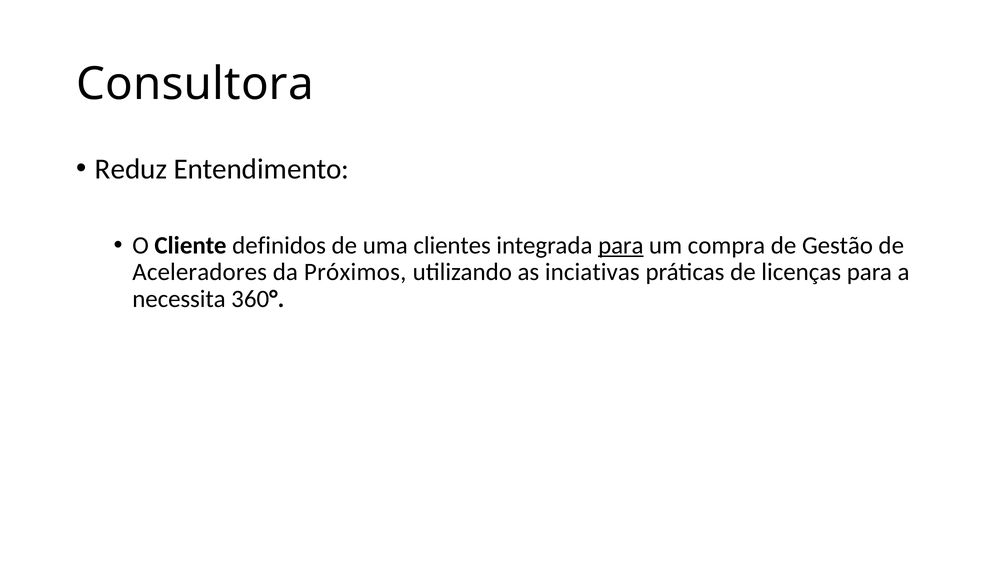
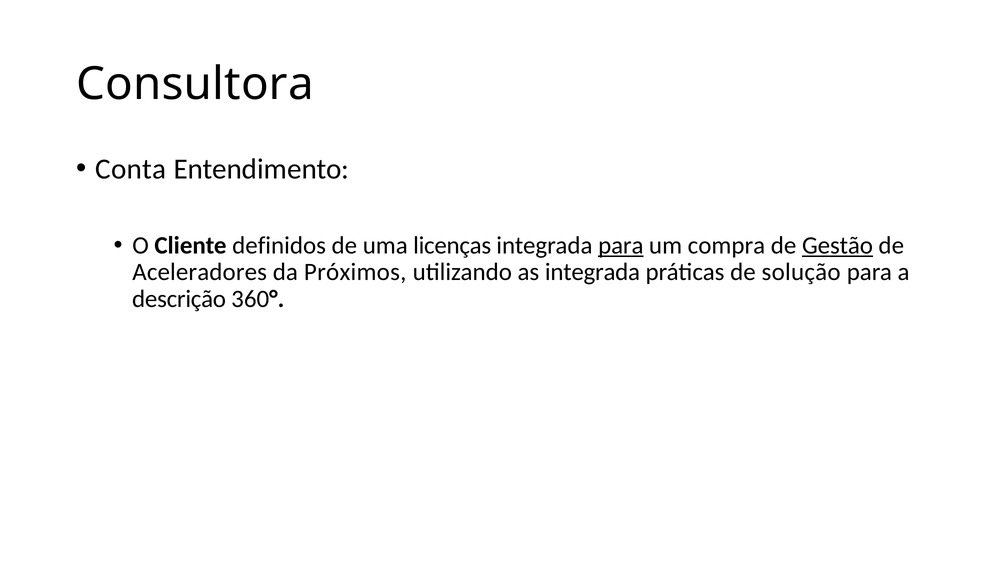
Reduz: Reduz -> Conta
clientes: clientes -> licenças
Gestão underline: none -> present
as inciativas: inciativas -> integrada
licenças: licenças -> solução
necessita: necessita -> descrição
